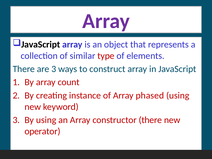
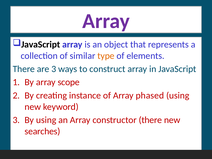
type colour: red -> orange
count: count -> scope
operator: operator -> searches
